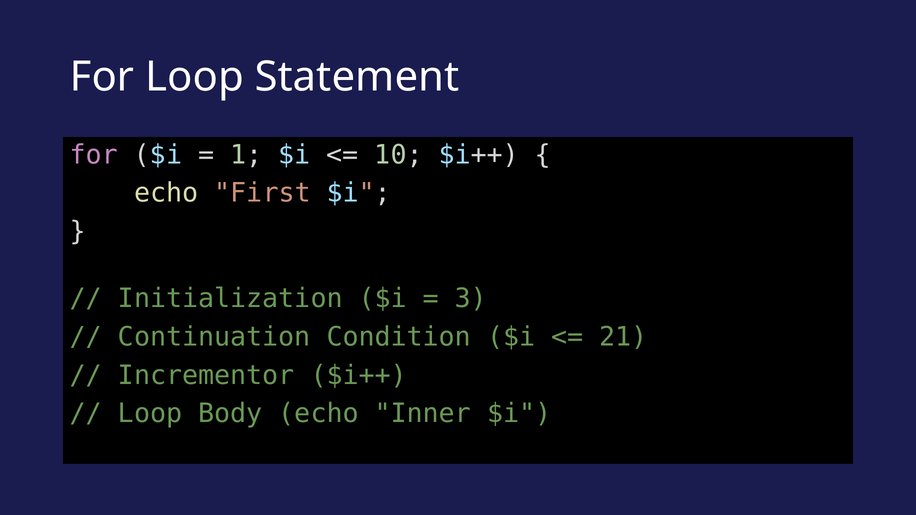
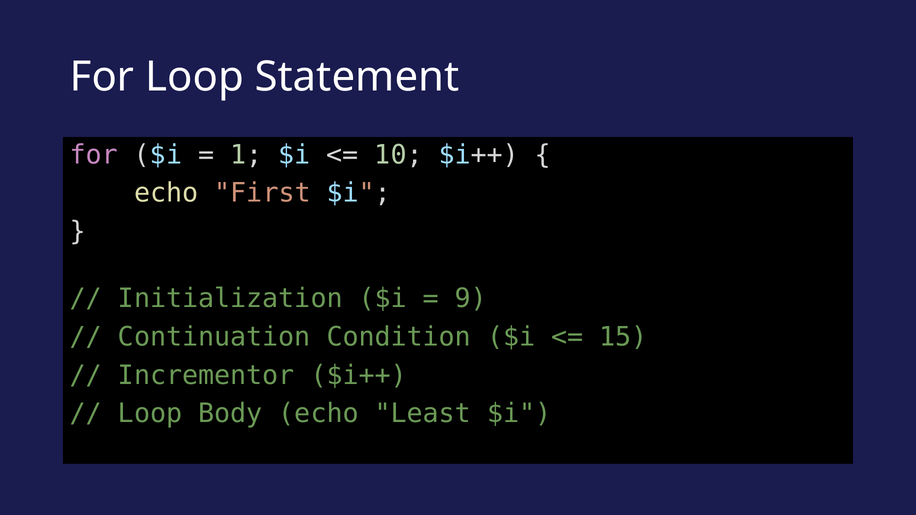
3: 3 -> 9
21: 21 -> 15
Inner: Inner -> Least
